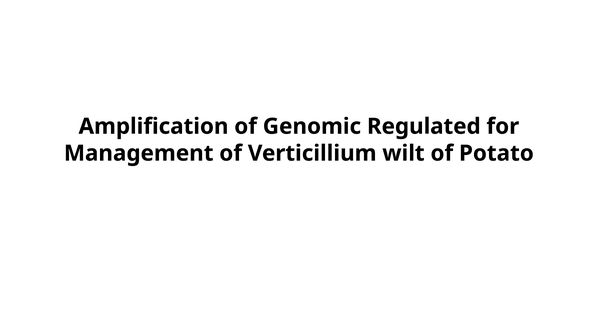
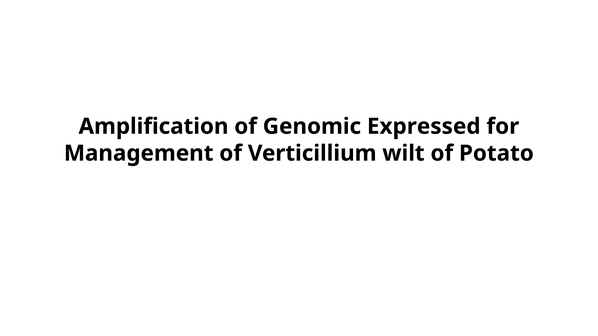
Regulated: Regulated -> Expressed
